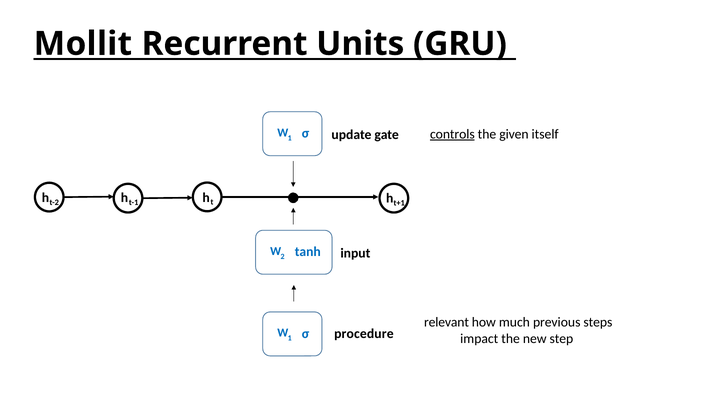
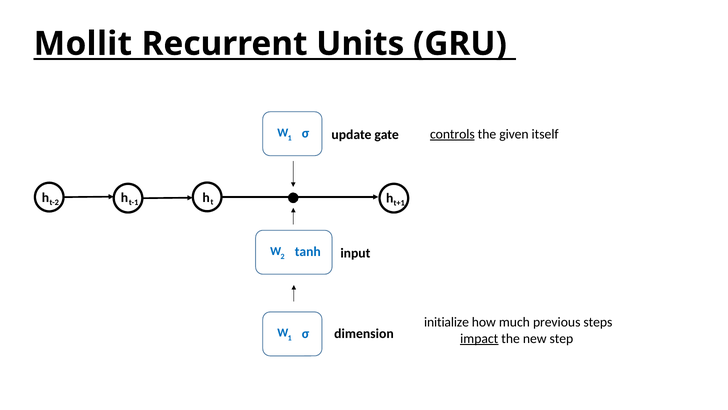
relevant: relevant -> initialize
procedure: procedure -> dimension
impact underline: none -> present
